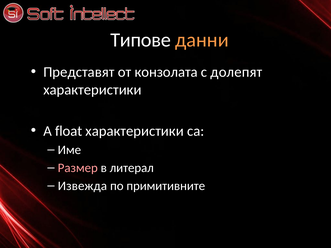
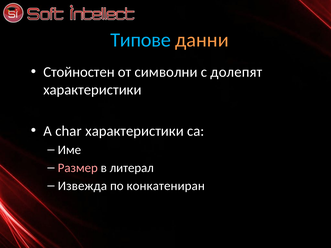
Типове colour: white -> light blue
Представят: Представят -> Стойностен
конзолата: конзолата -> символни
float: float -> char
примитивните: примитивните -> конкатениран
